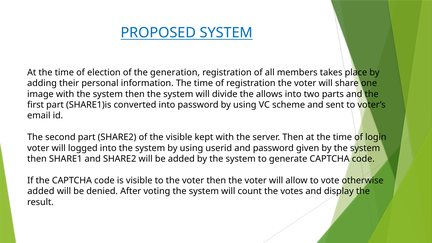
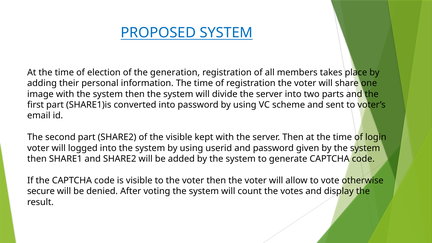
divide the allows: allows -> server
added at (41, 191): added -> secure
